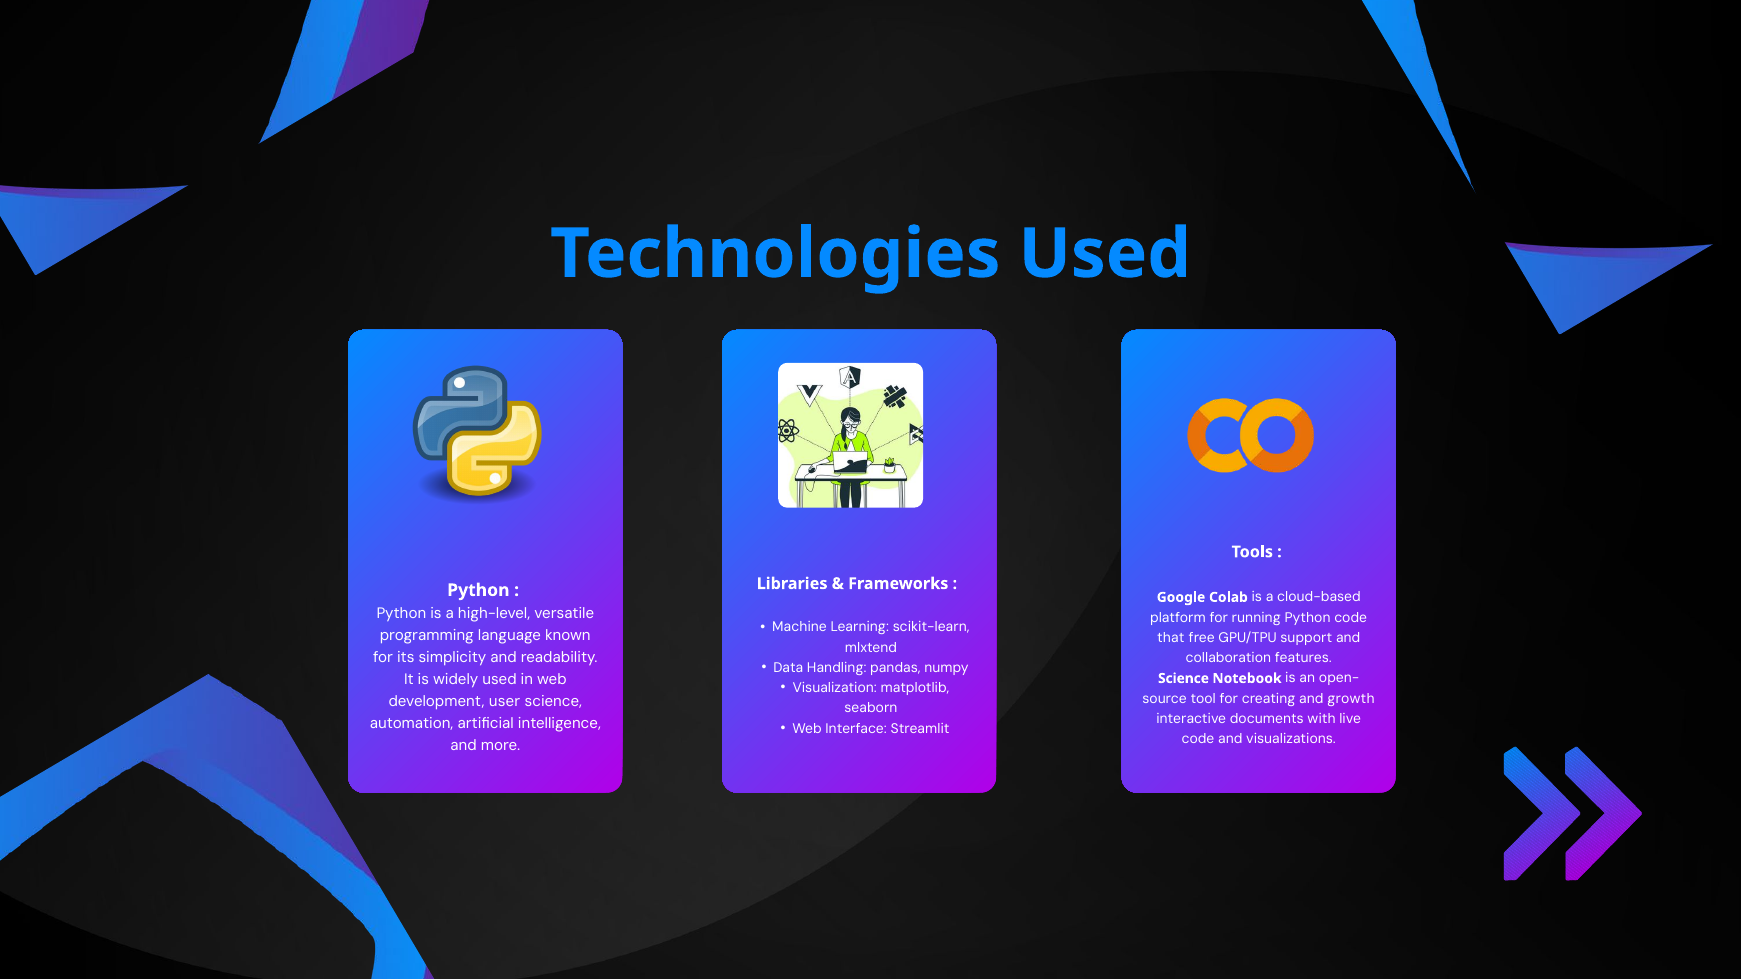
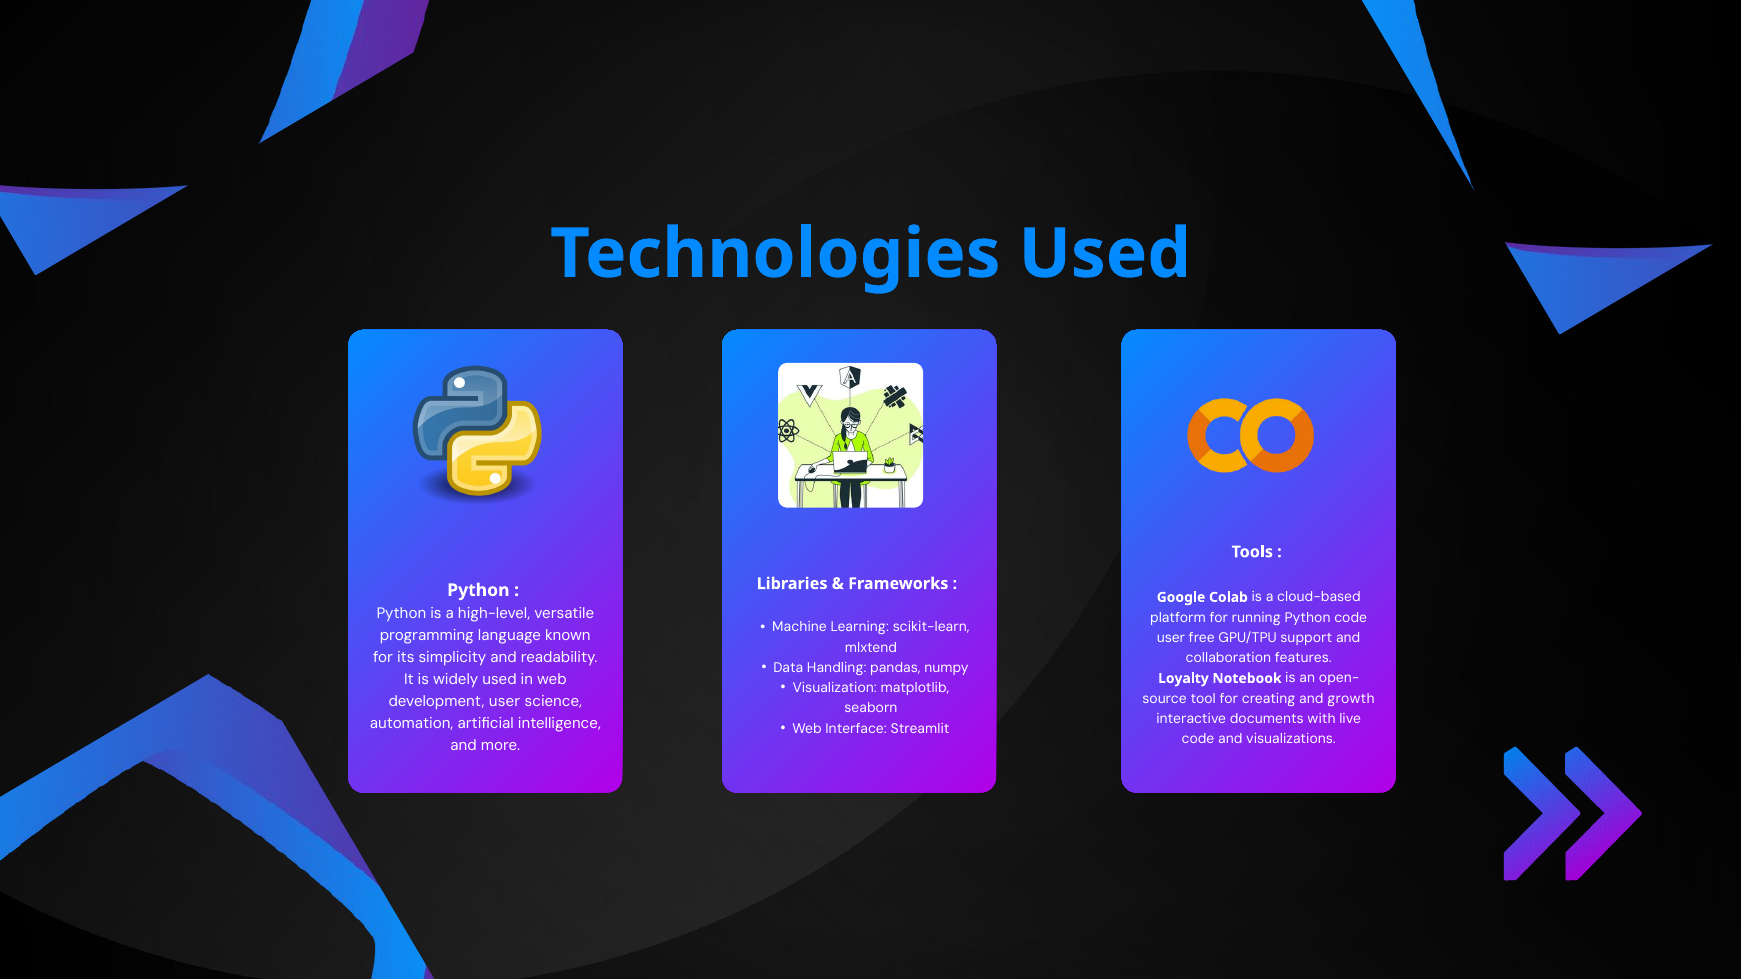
that at (1171, 638): that -> user
Science at (1183, 679): Science -> Loyalty
